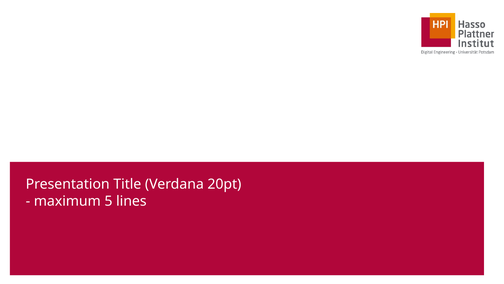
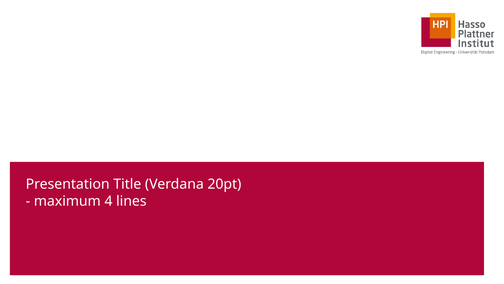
5: 5 -> 4
